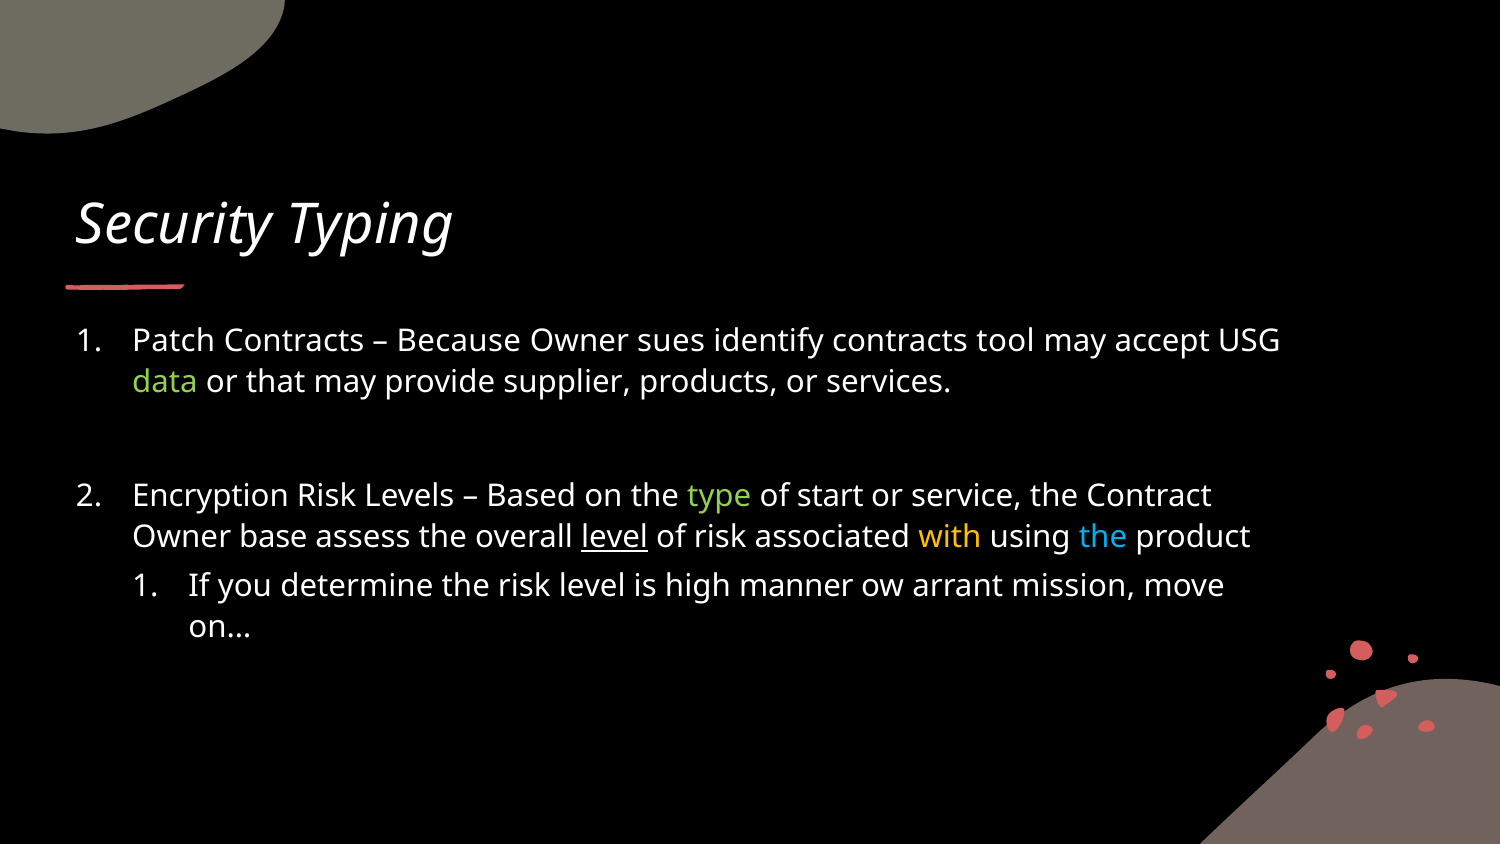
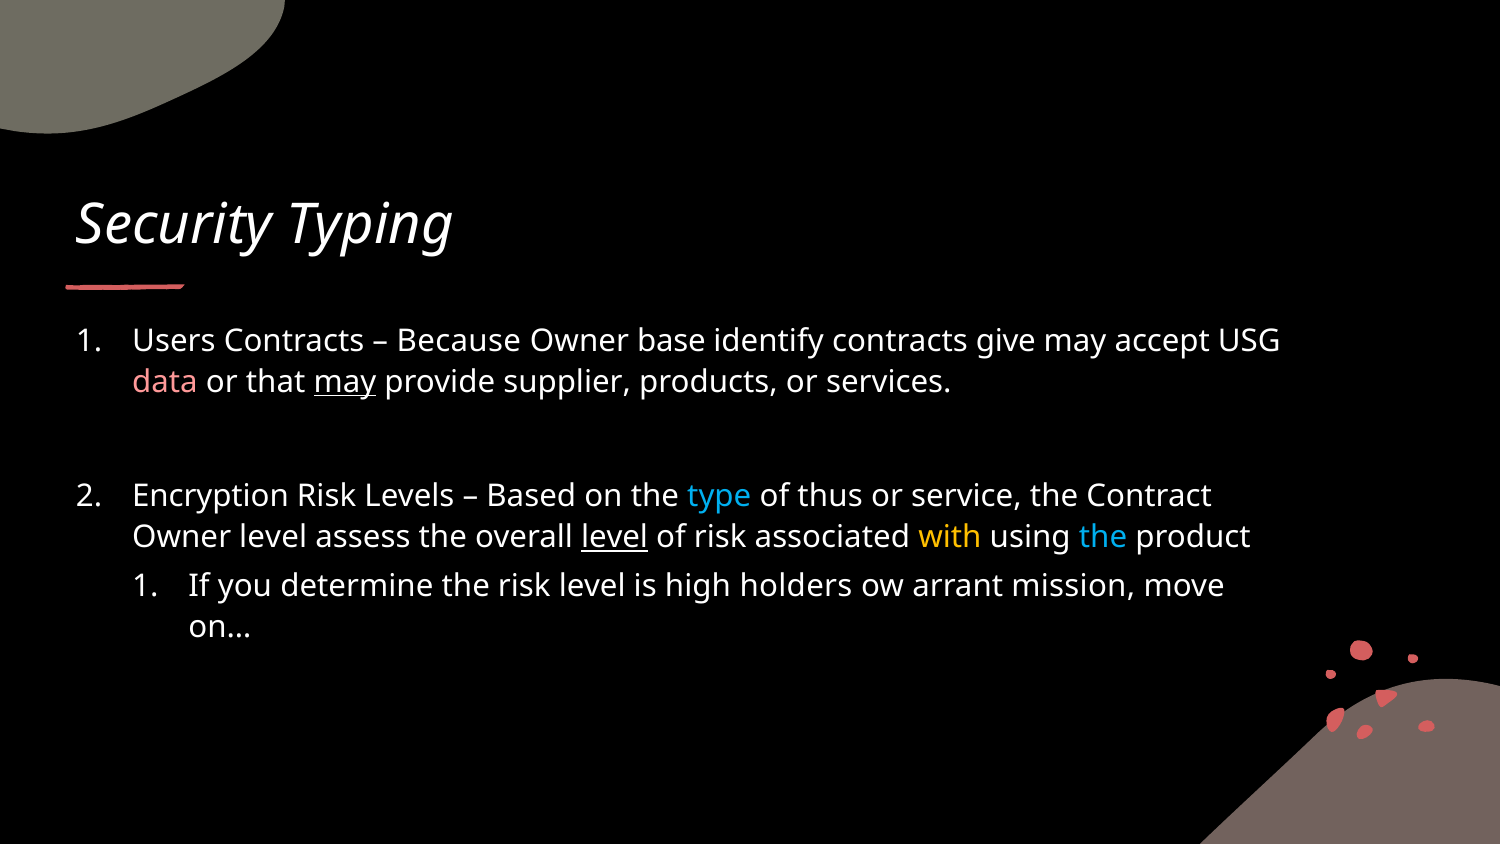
Patch: Patch -> Users
sues: sues -> base
tool: tool -> give
data colour: light green -> pink
may at (345, 382) underline: none -> present
type colour: light green -> light blue
start: start -> thus
Owner base: base -> level
manner: manner -> holders
